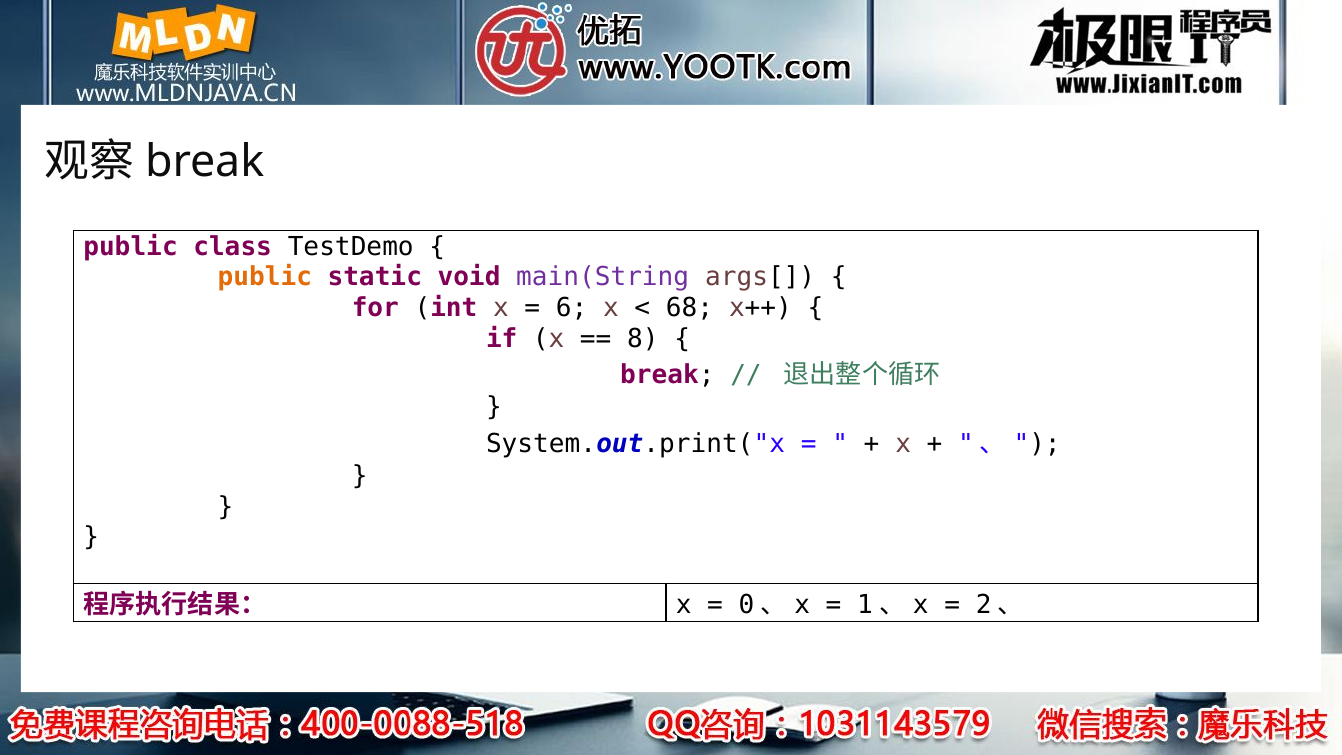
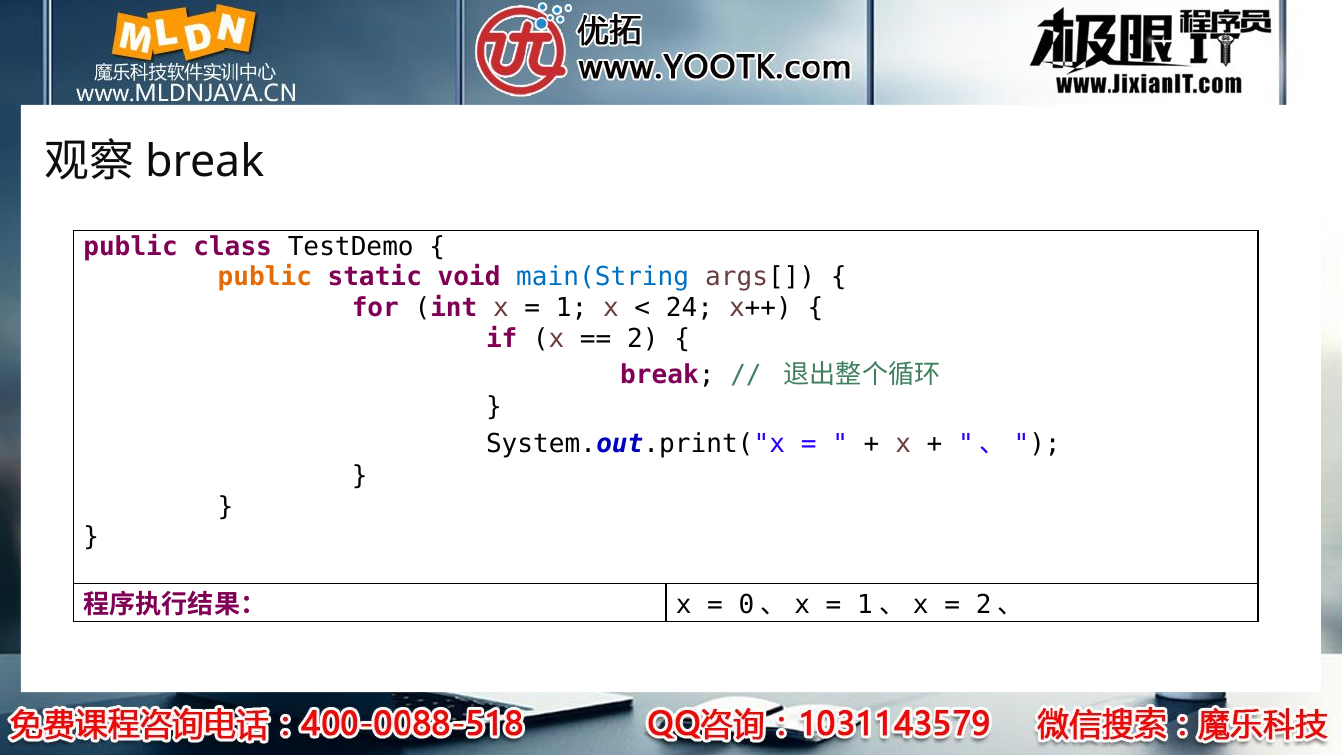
main(String colour: purple -> blue
6: 6 -> 1
68: 68 -> 24
8: 8 -> 2
